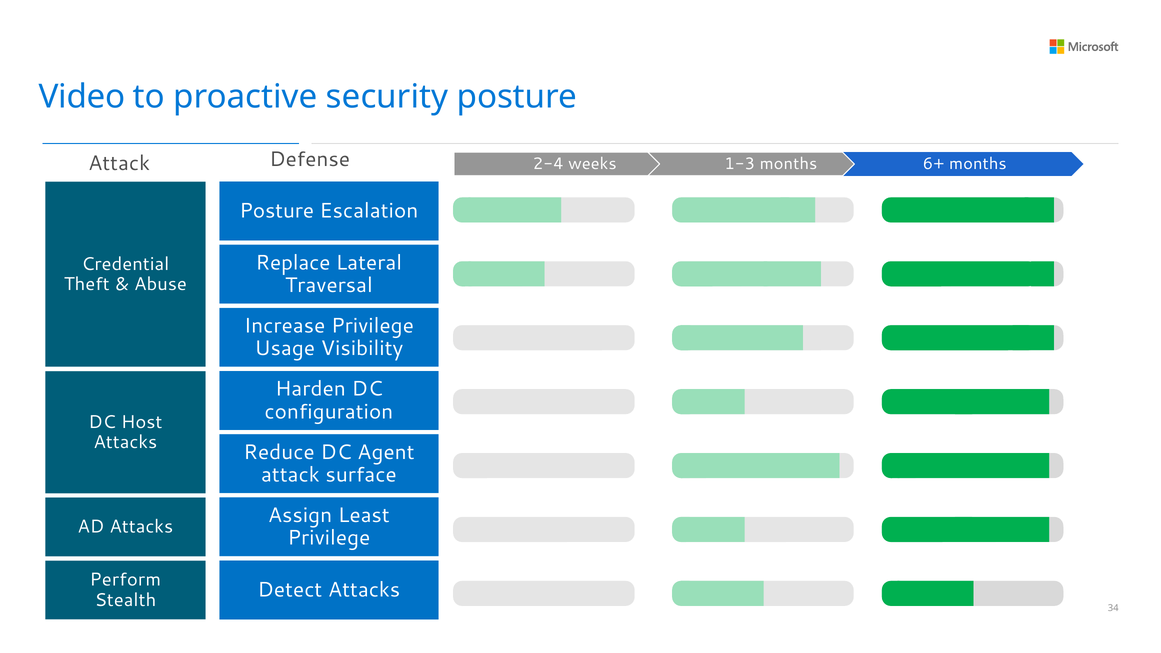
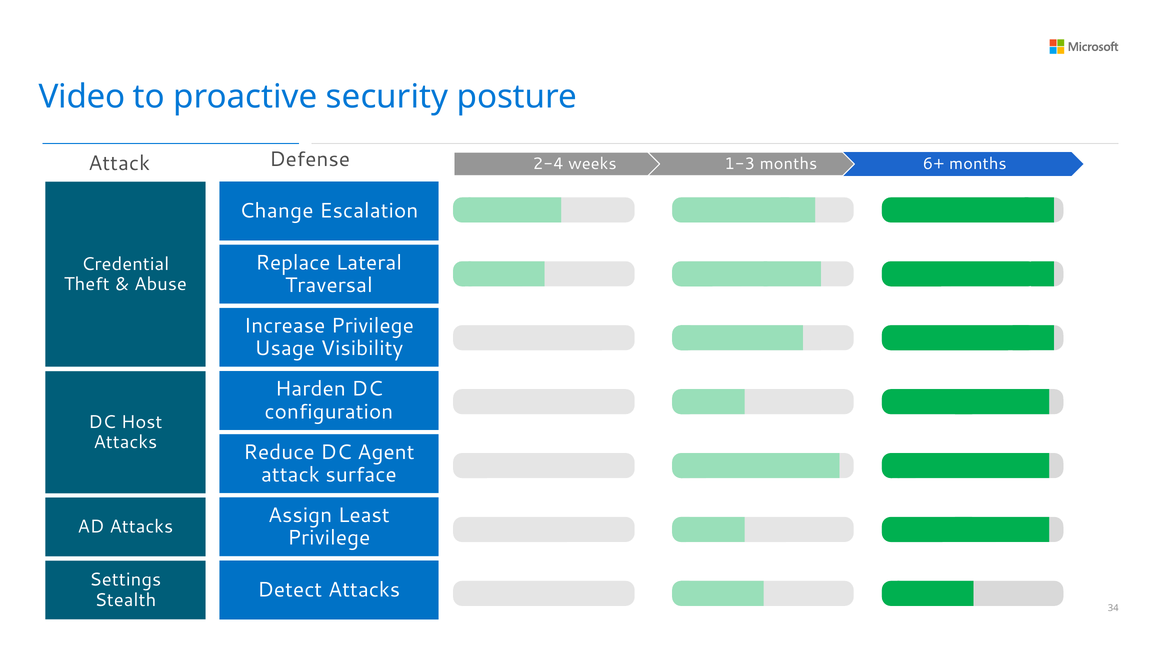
Posture at (277, 211): Posture -> Change
Perform: Perform -> Settings
